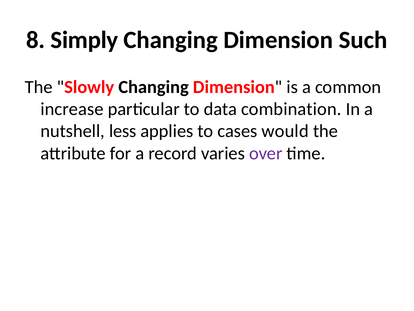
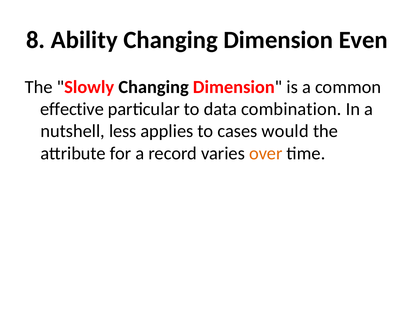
Simply: Simply -> Ability
Such: Such -> Even
increase: increase -> effective
over colour: purple -> orange
